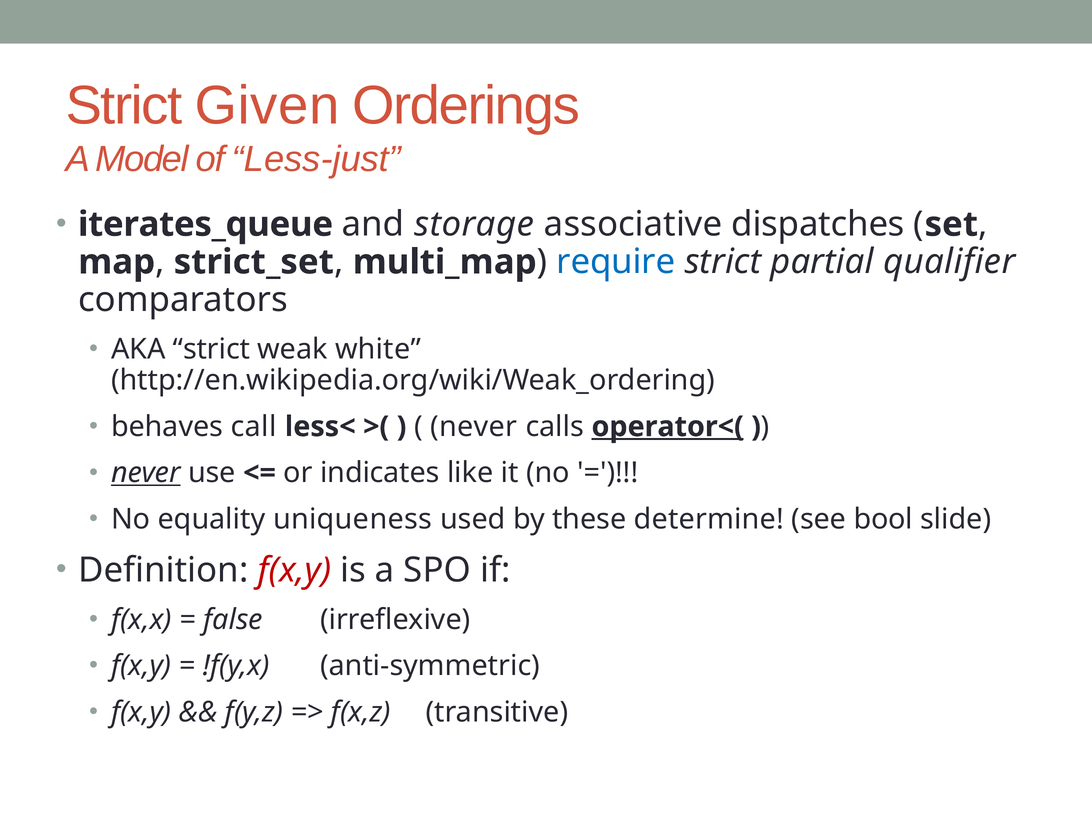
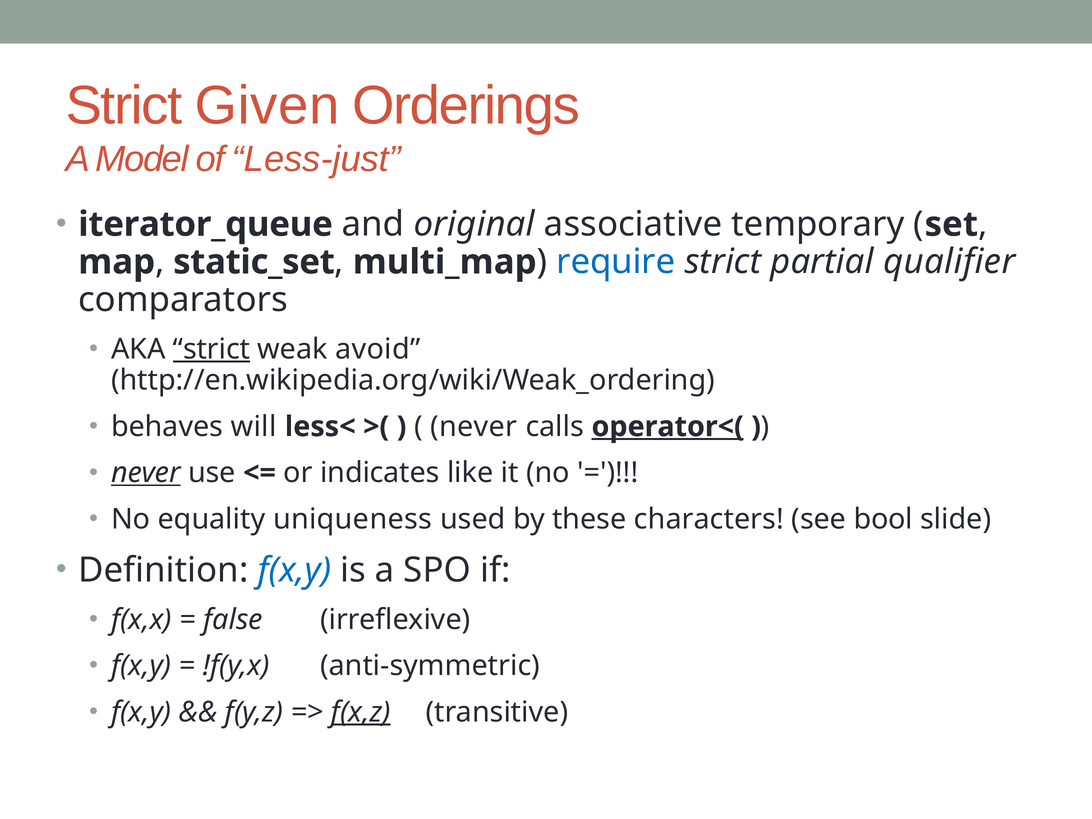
iterates_queue: iterates_queue -> iterator_queue
storage: storage -> original
dispatches: dispatches -> temporary
strict_set: strict_set -> static_set
strict at (211, 349) underline: none -> present
white: white -> avoid
call: call -> will
determine: determine -> characters
f(x,y at (295, 570) colour: red -> blue
f(x,z underline: none -> present
